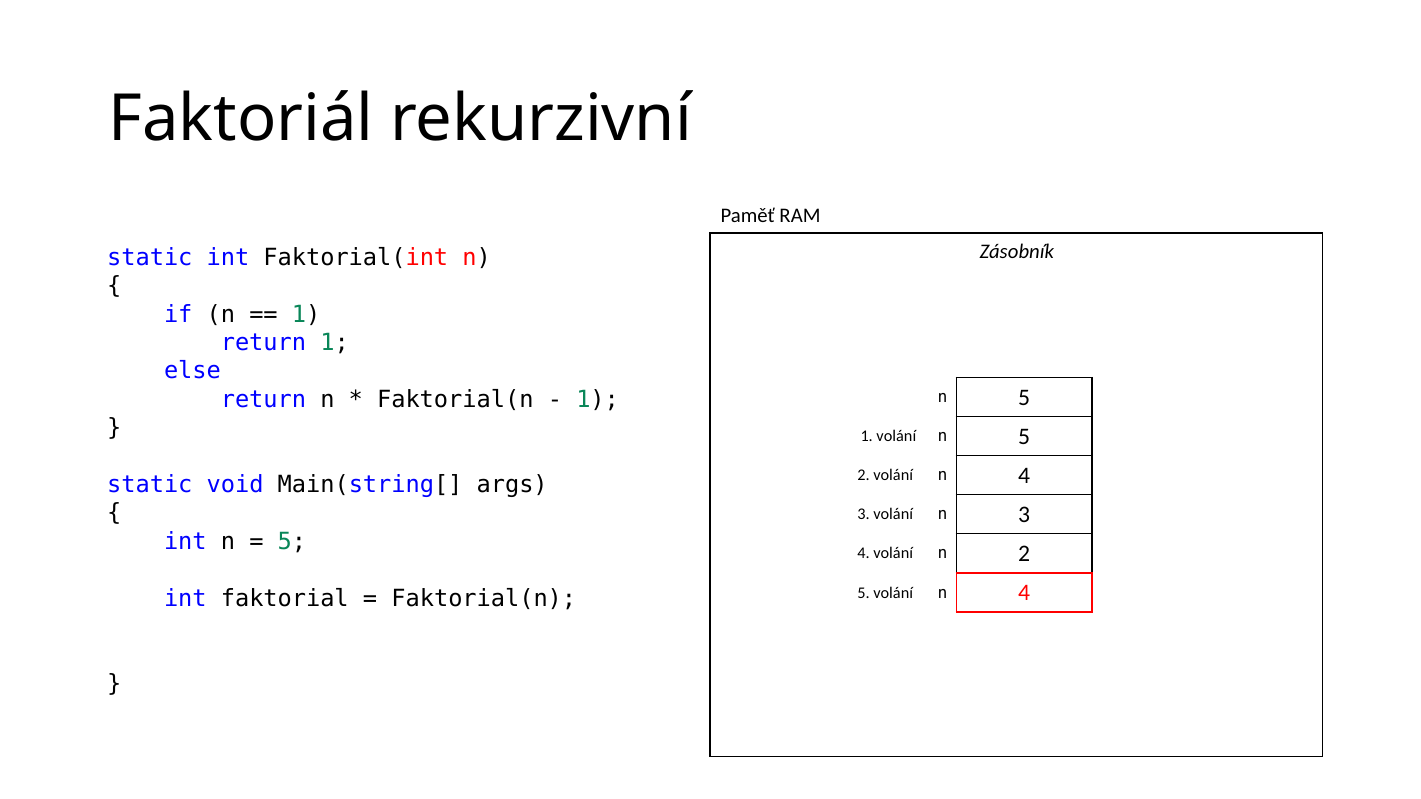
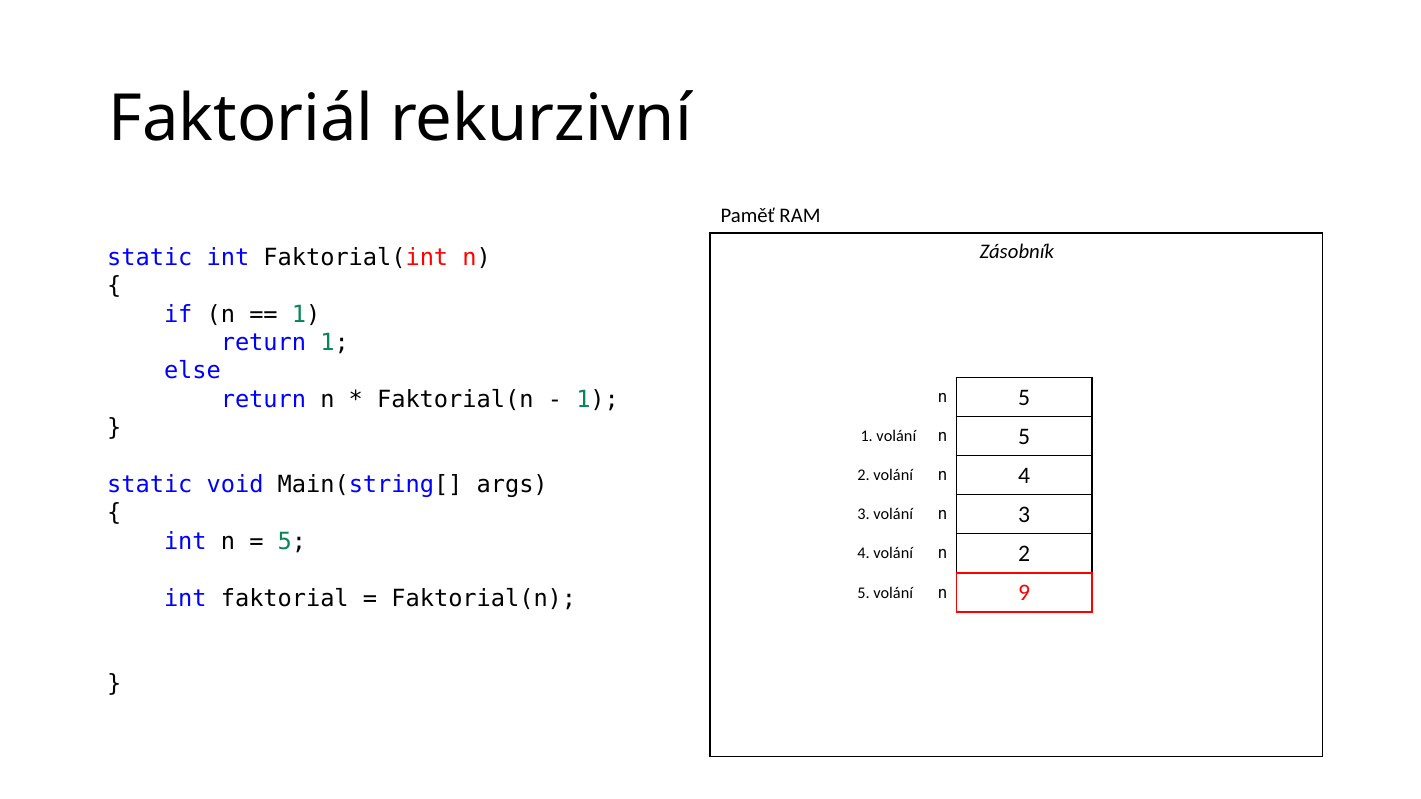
5 volání n 4: 4 -> 9
